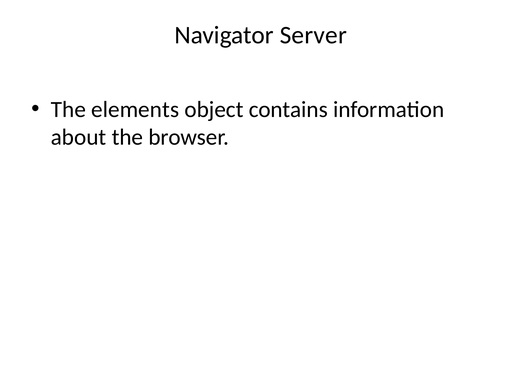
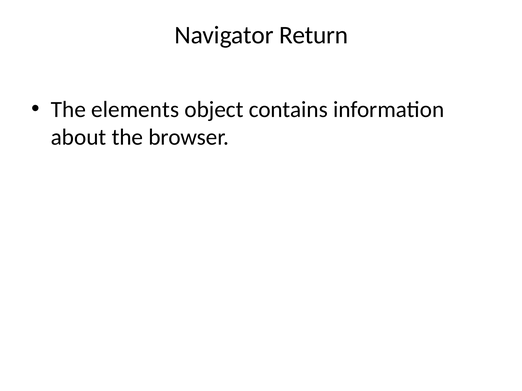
Server: Server -> Return
